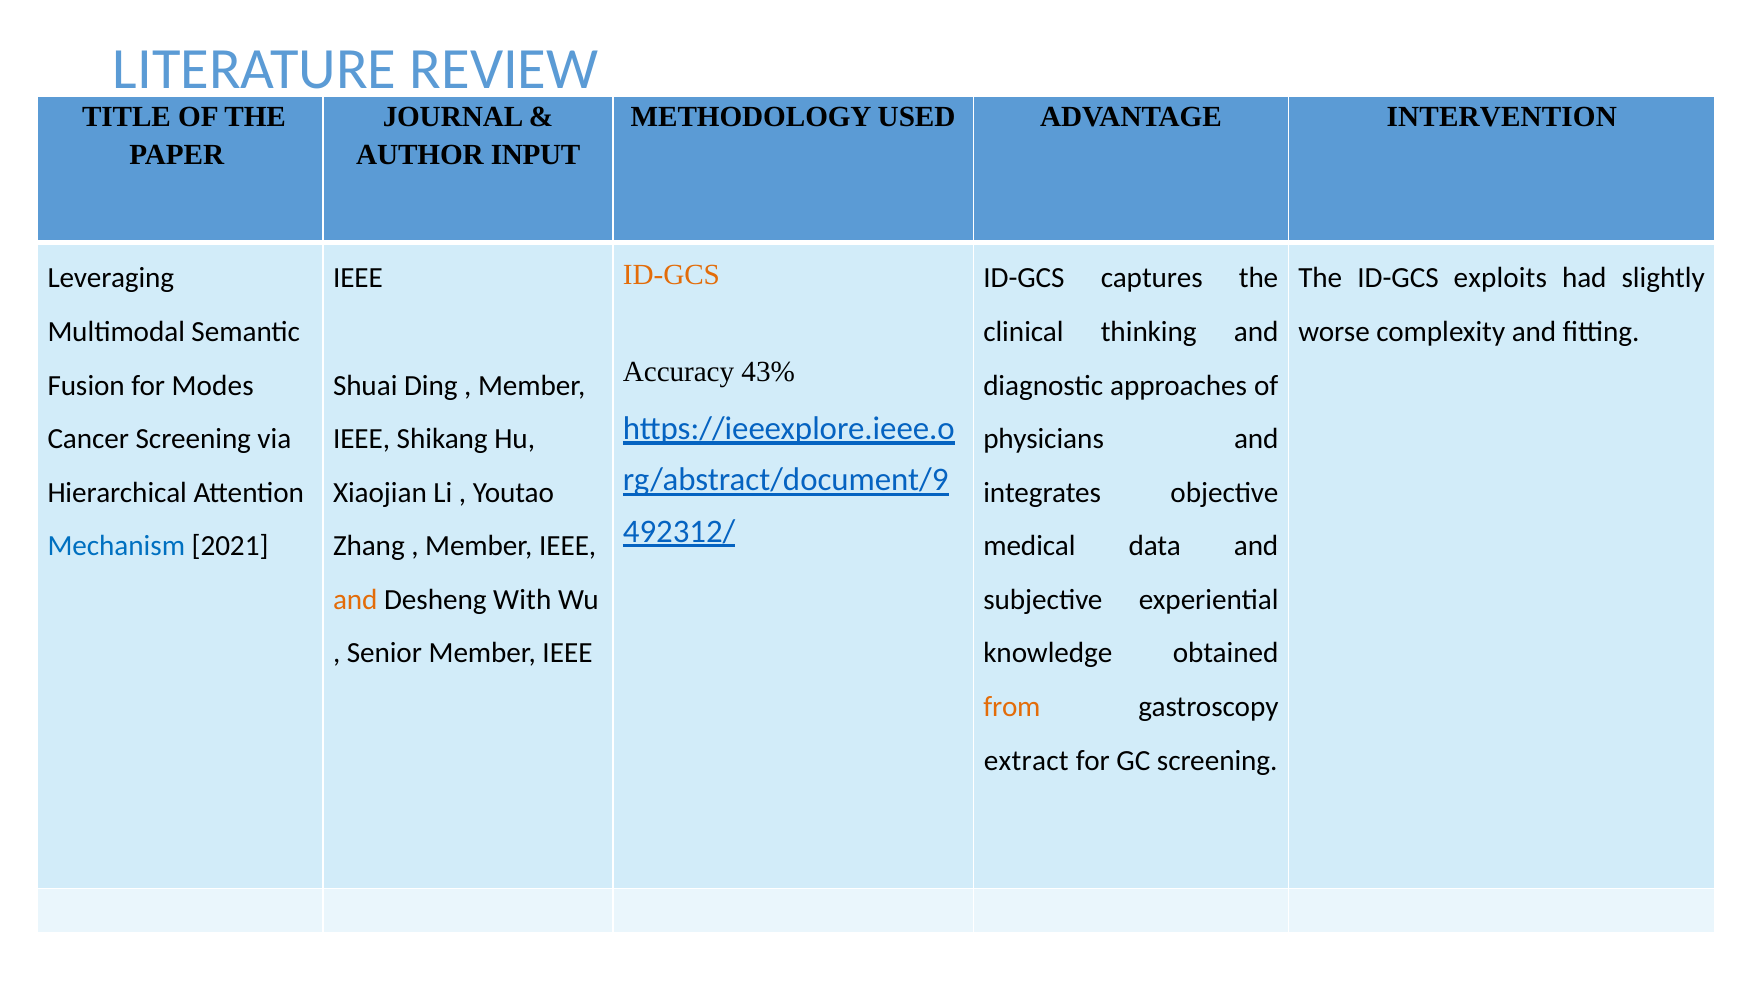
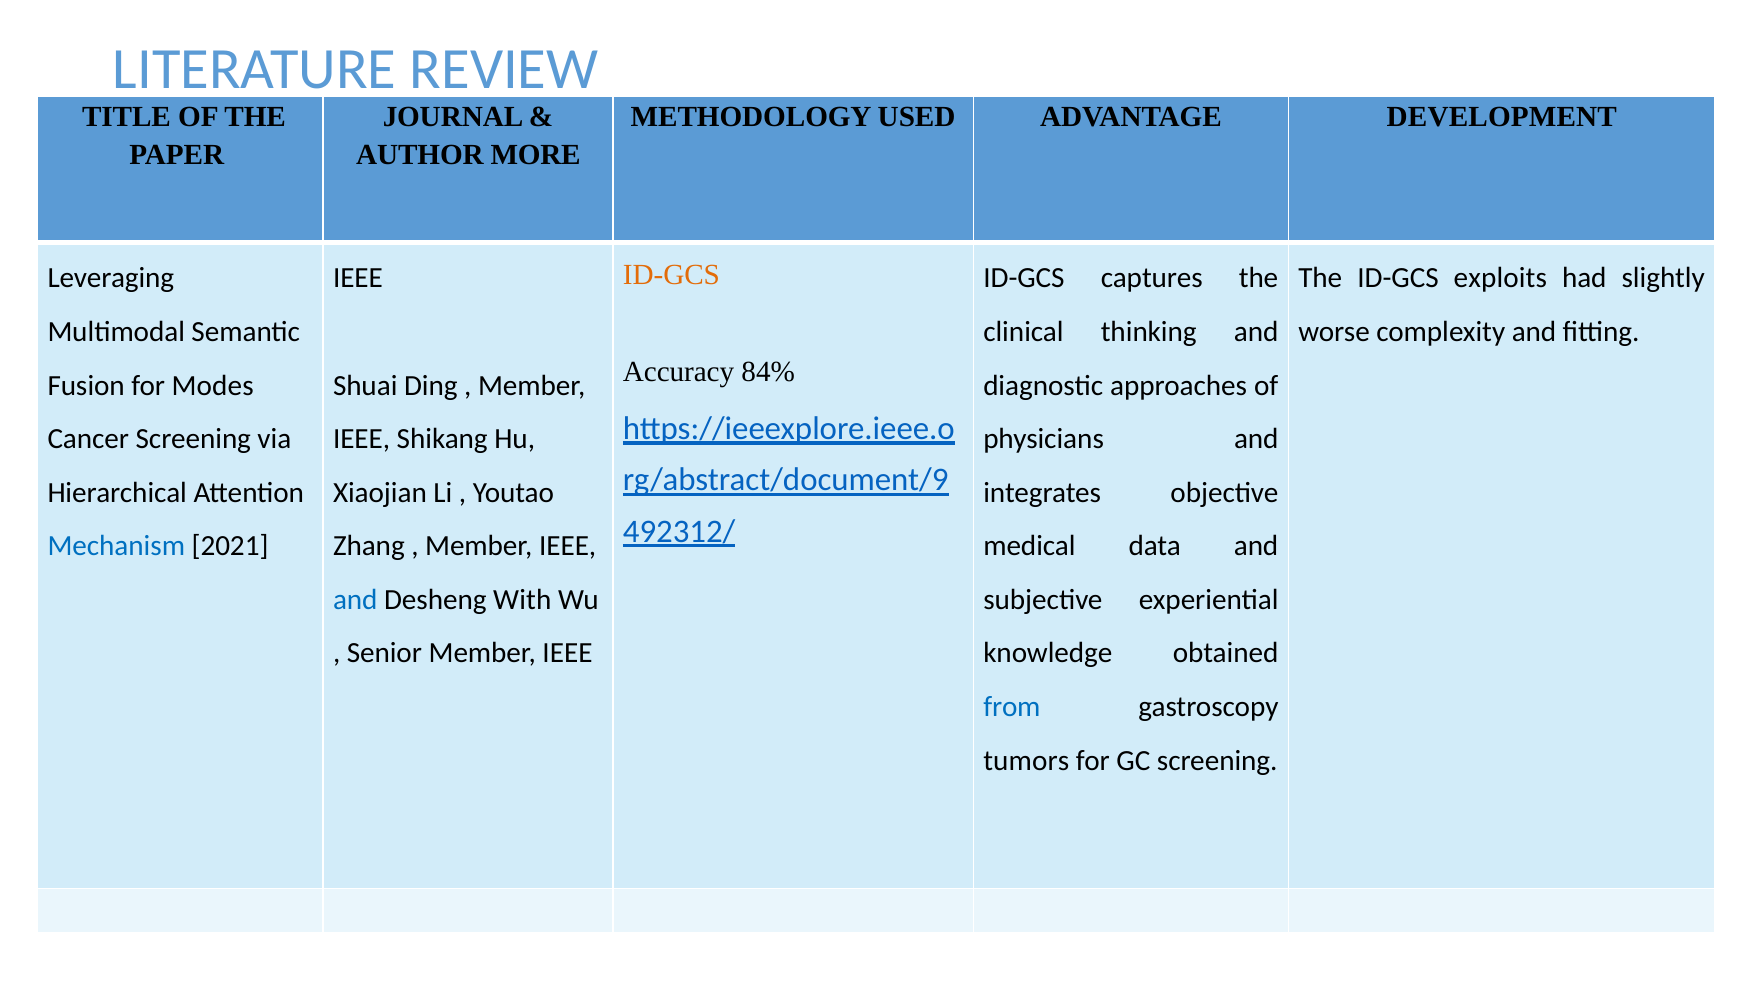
INTERVENTION: INTERVENTION -> DEVELOPMENT
INPUT: INPUT -> MORE
43%: 43% -> 84%
and at (355, 600) colour: orange -> blue
from colour: orange -> blue
extract: extract -> tumors
